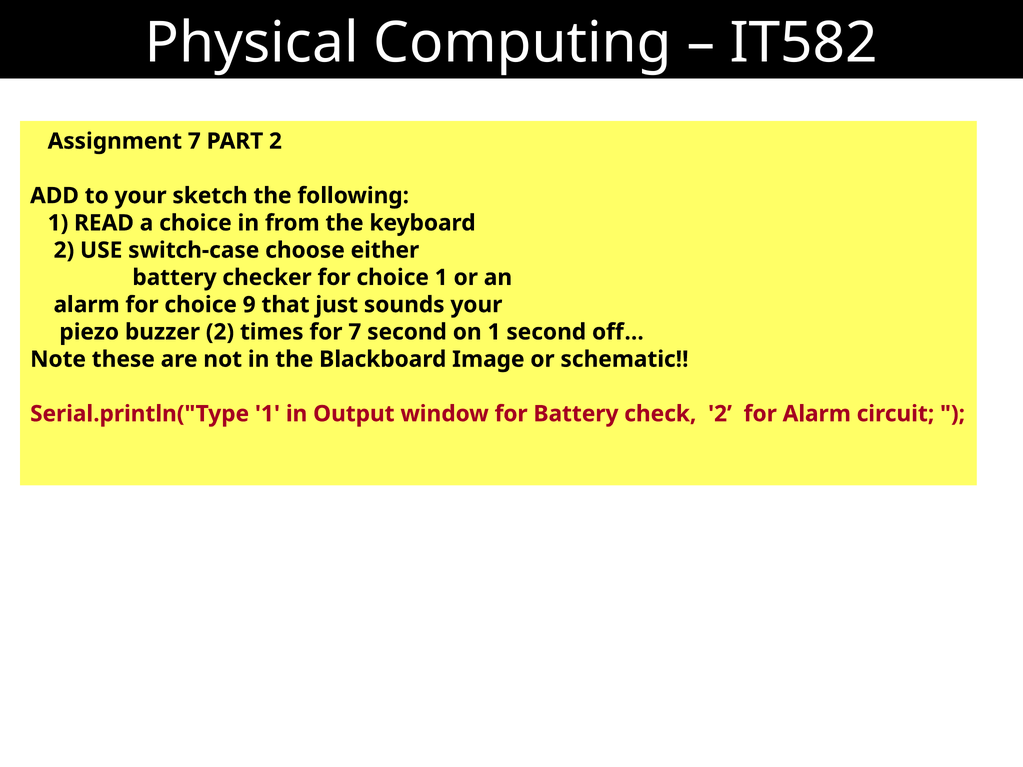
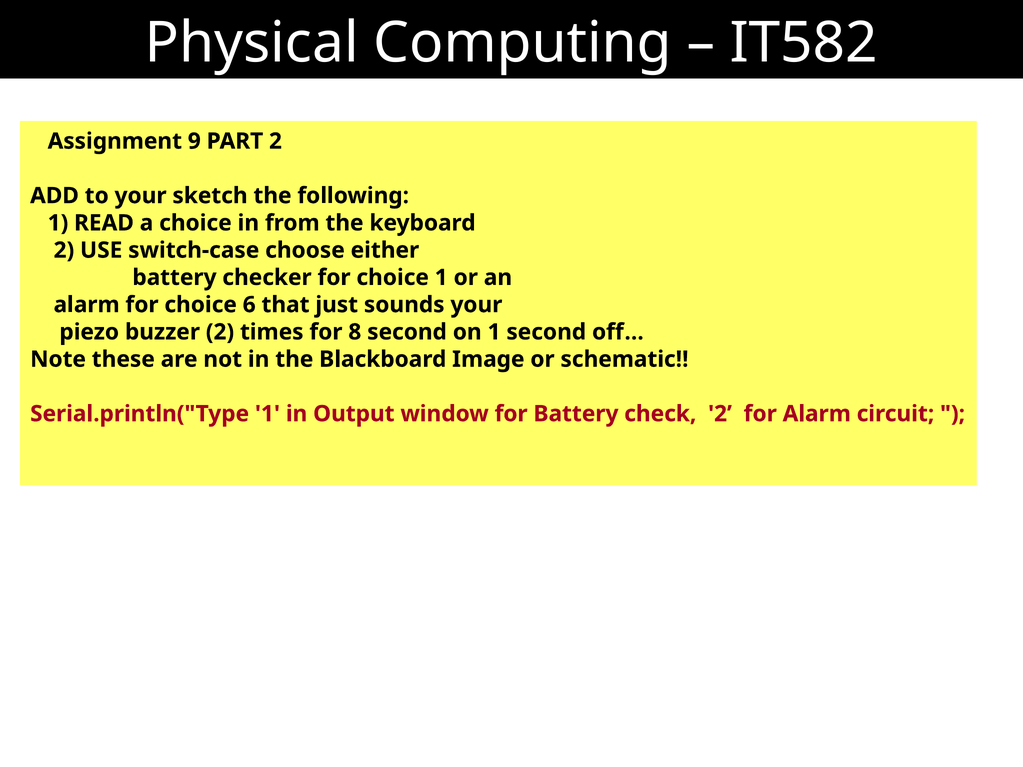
Assignment 7: 7 -> 9
9: 9 -> 6
for 7: 7 -> 8
